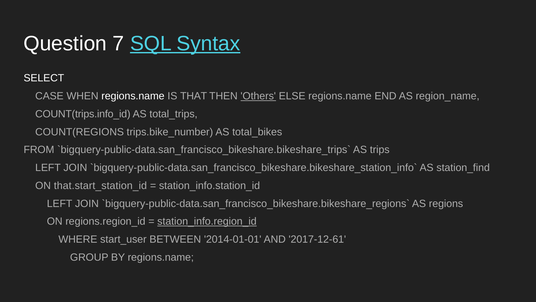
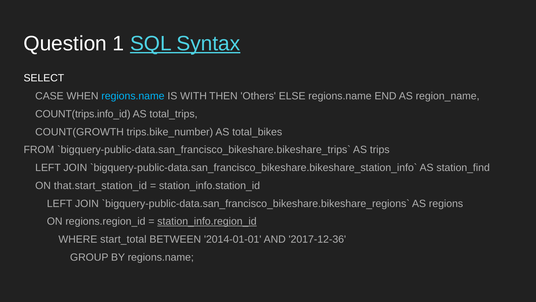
7: 7 -> 1
regions.name at (133, 96) colour: white -> light blue
THAT: THAT -> WITH
Others underline: present -> none
COUNT(REGIONS: COUNT(REGIONS -> COUNT(GROWTH
start_user: start_user -> start_total
2017-12-61: 2017-12-61 -> 2017-12-36
